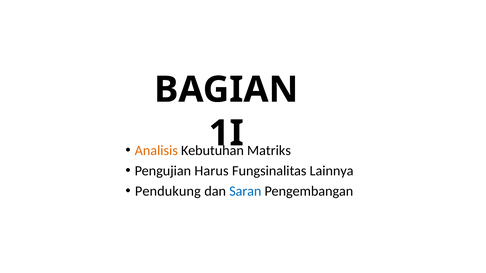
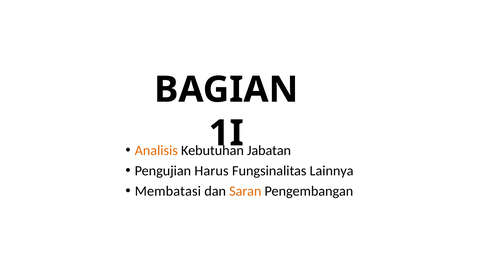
Matriks: Matriks -> Jabatan
Pendukung: Pendukung -> Membatasi
Saran colour: blue -> orange
